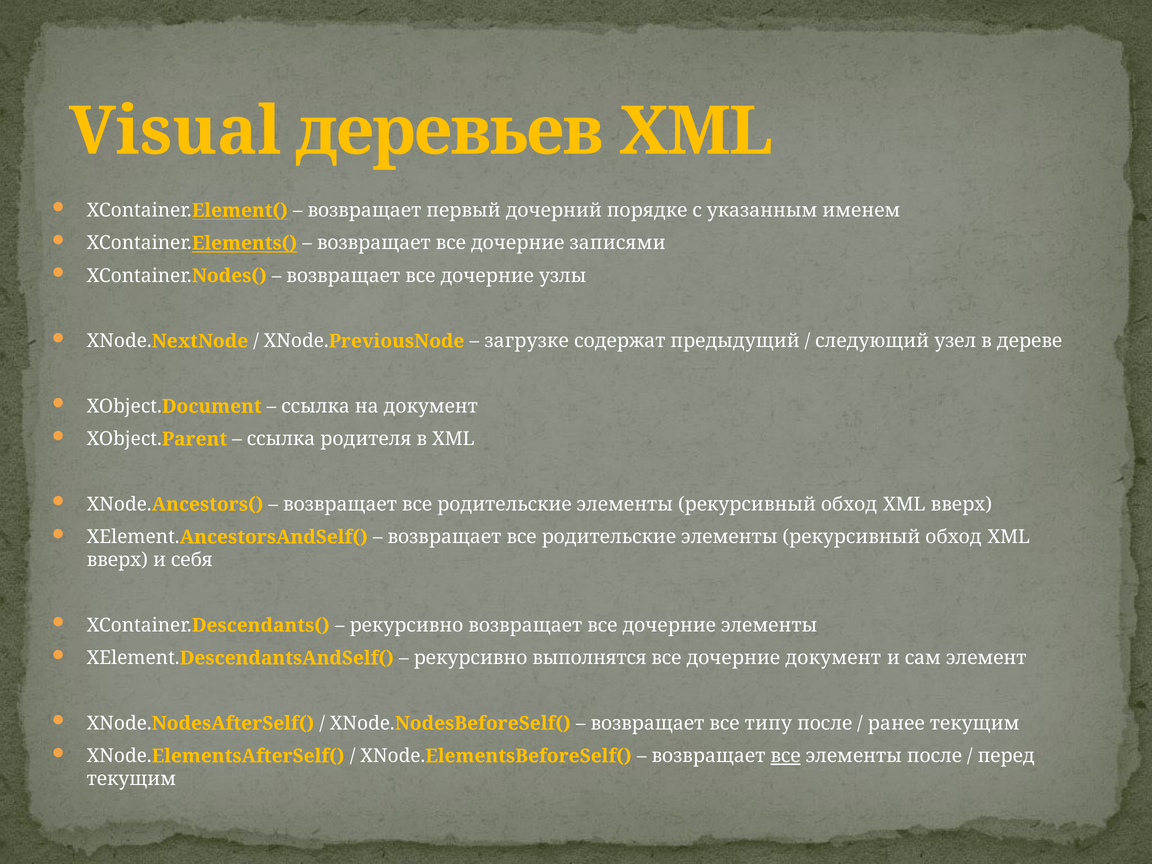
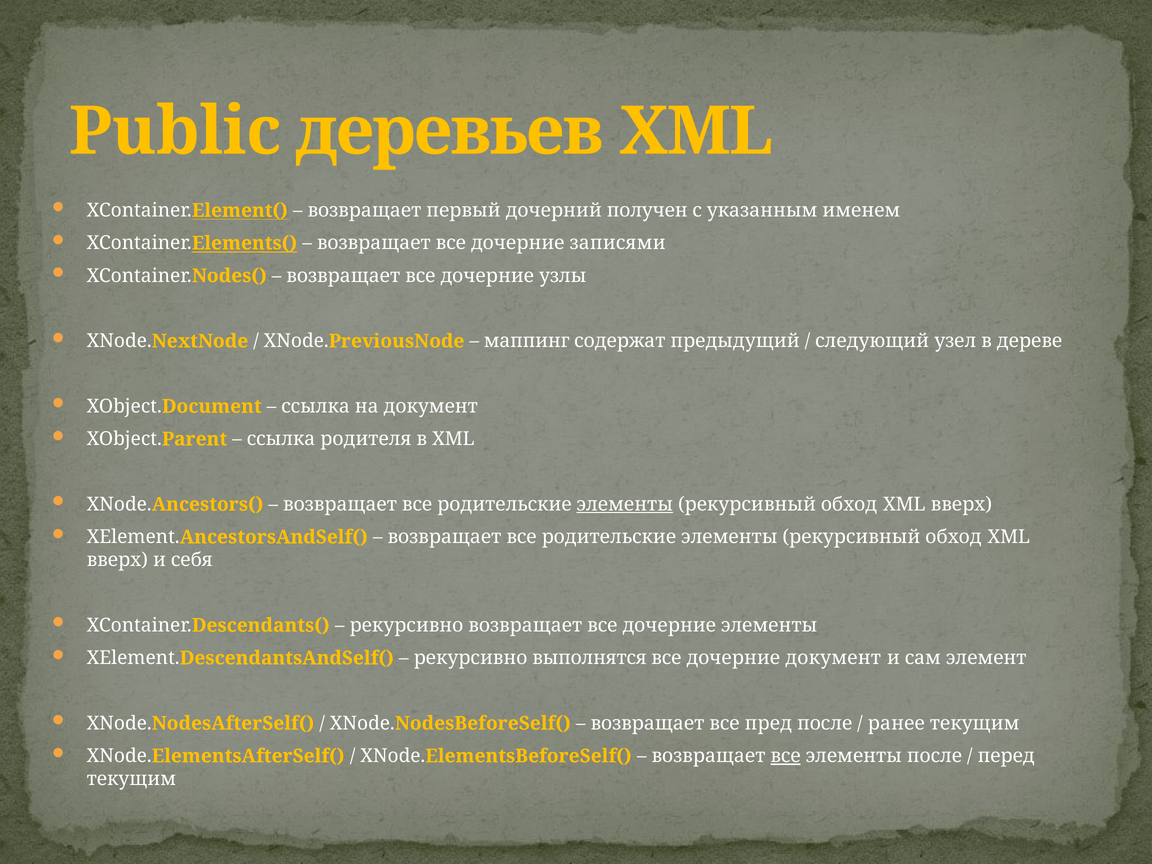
Visual: Visual -> Public
порядке: порядке -> получен
загрузке: загрузке -> маппинг
элементы at (625, 504) underline: none -> present
типу: типу -> пред
